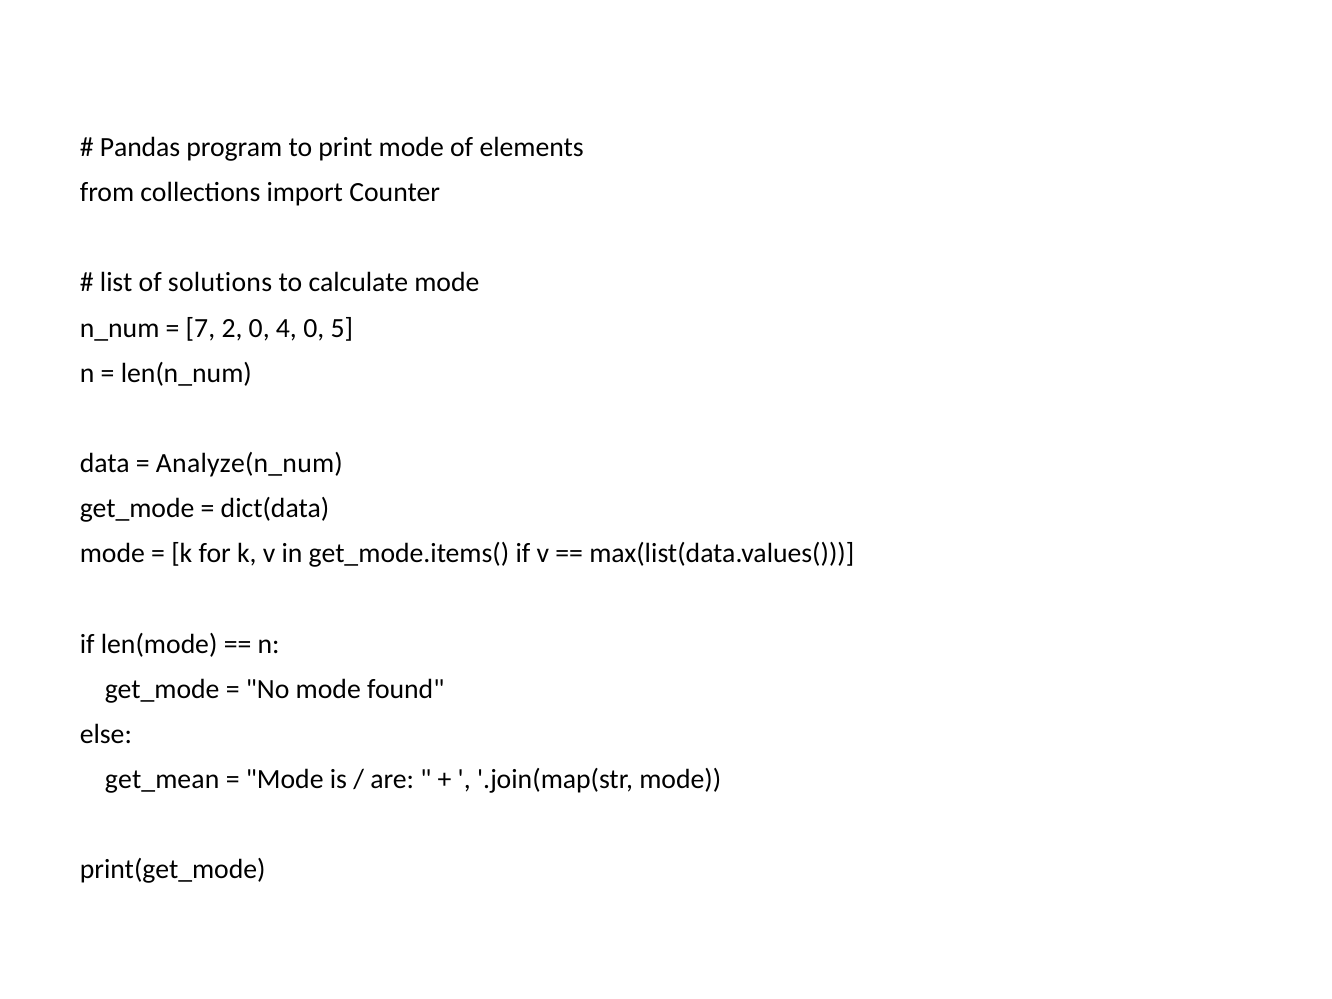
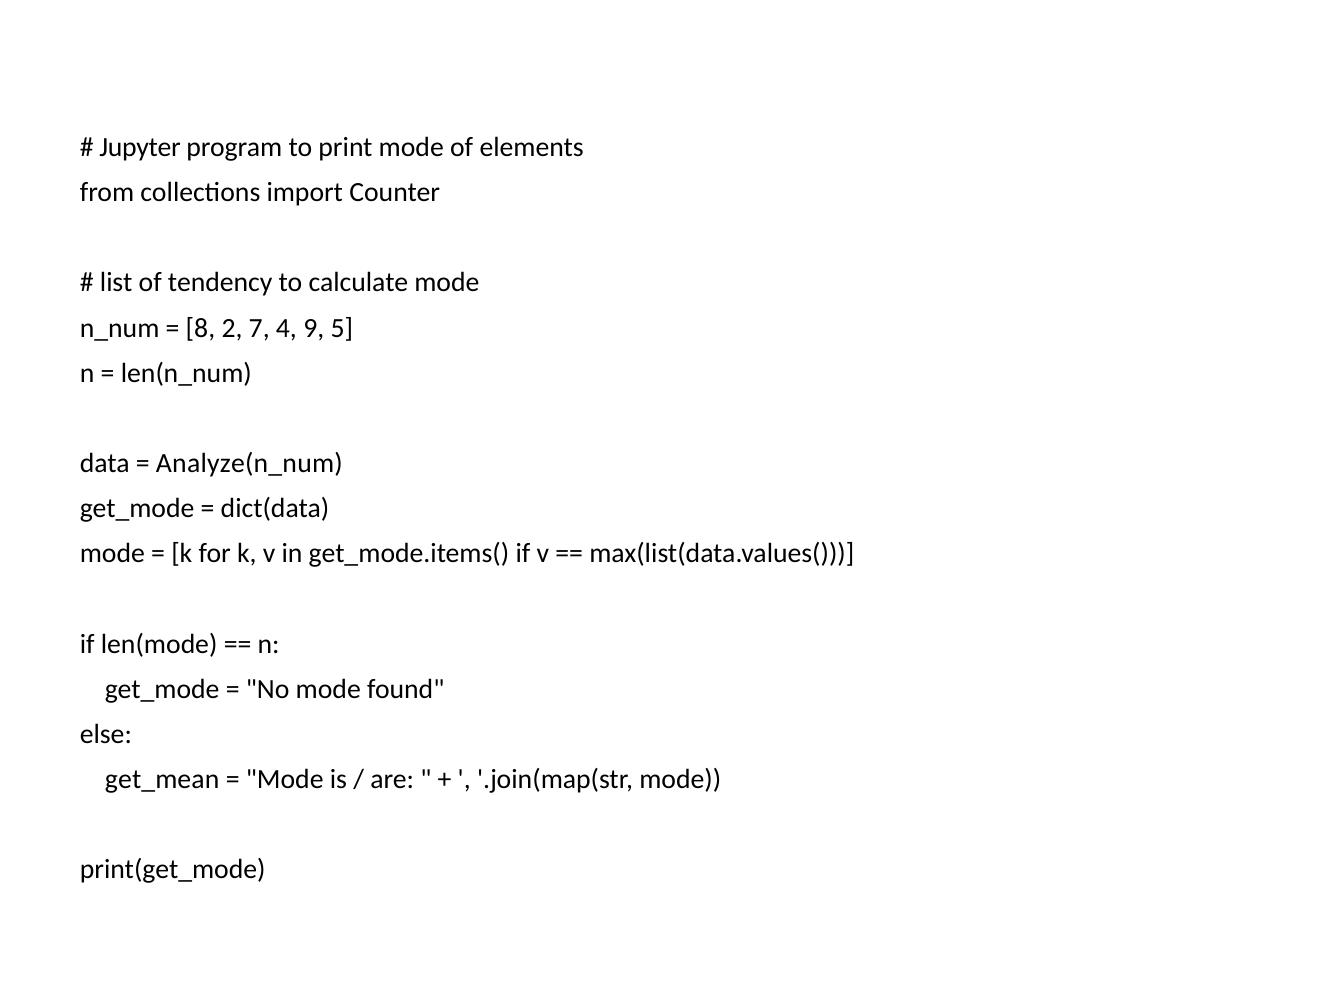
Pandas: Pandas -> Jupyter
solutions: solutions -> tendency
7: 7 -> 8
2 0: 0 -> 7
4 0: 0 -> 9
